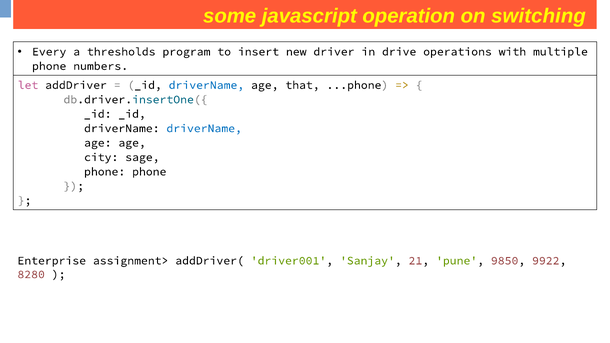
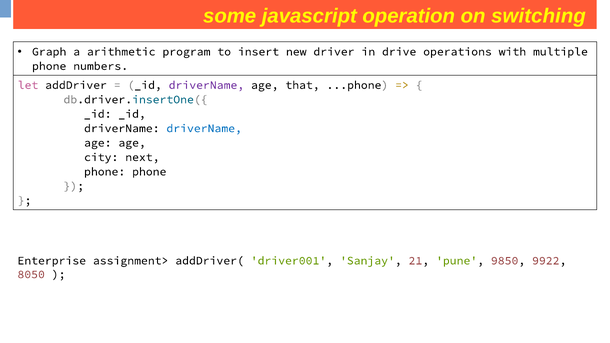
Every: Every -> Graph
thresholds: thresholds -> arithmetic
driverName at (206, 85) colour: blue -> purple
sage: sage -> next
8280: 8280 -> 8050
